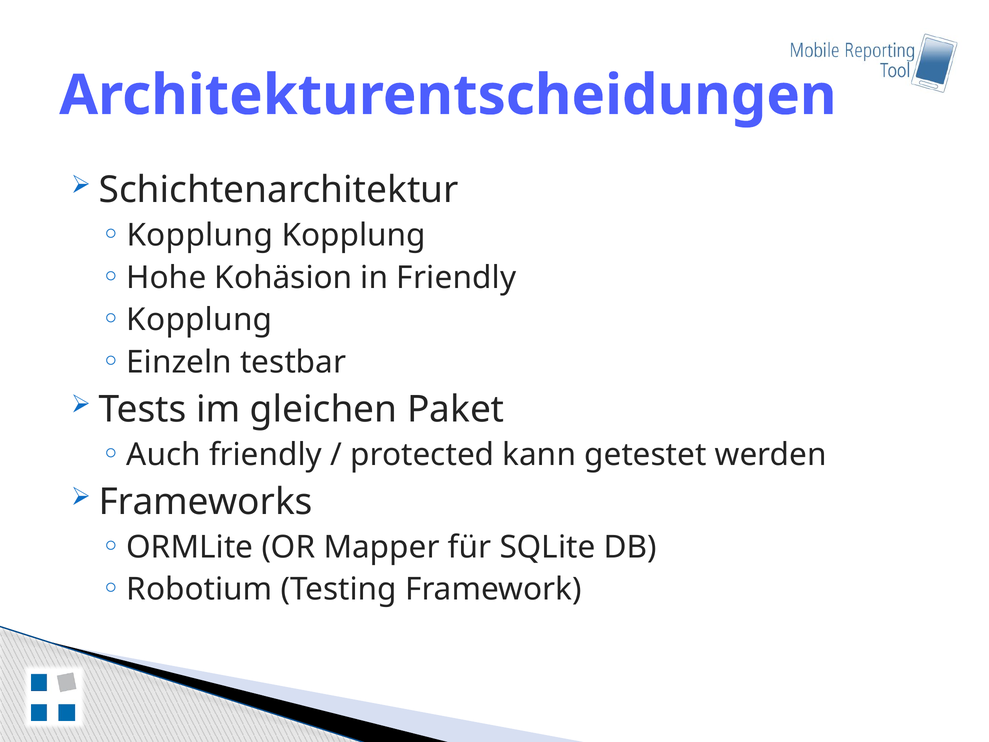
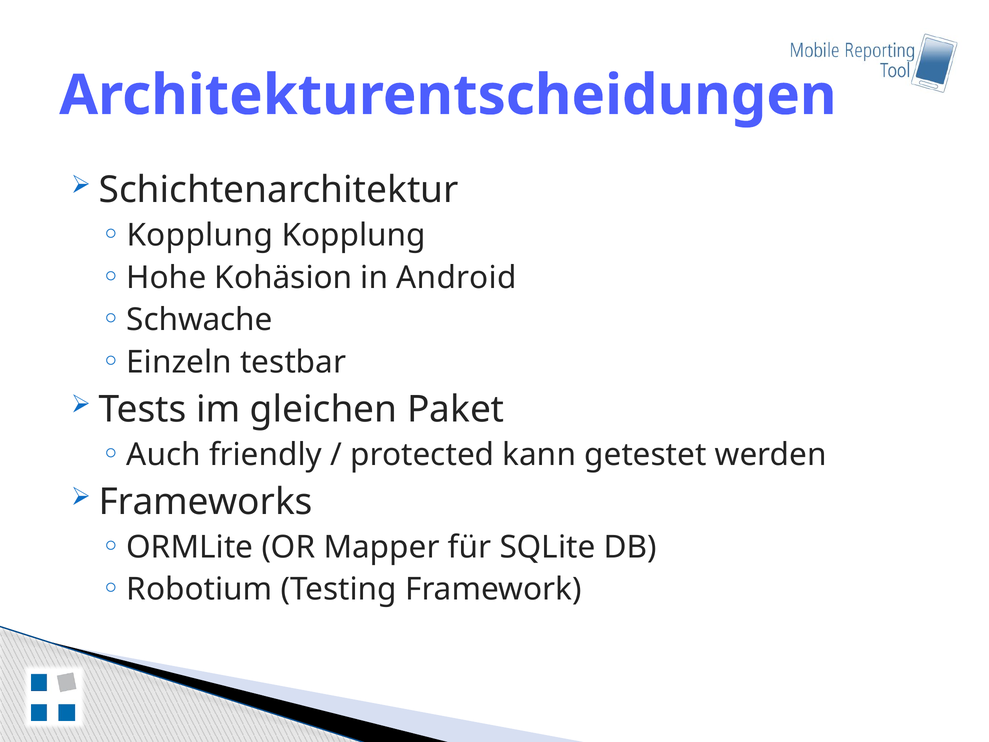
in Friendly: Friendly -> Android
Kopplung at (199, 320): Kopplung -> Schwache
